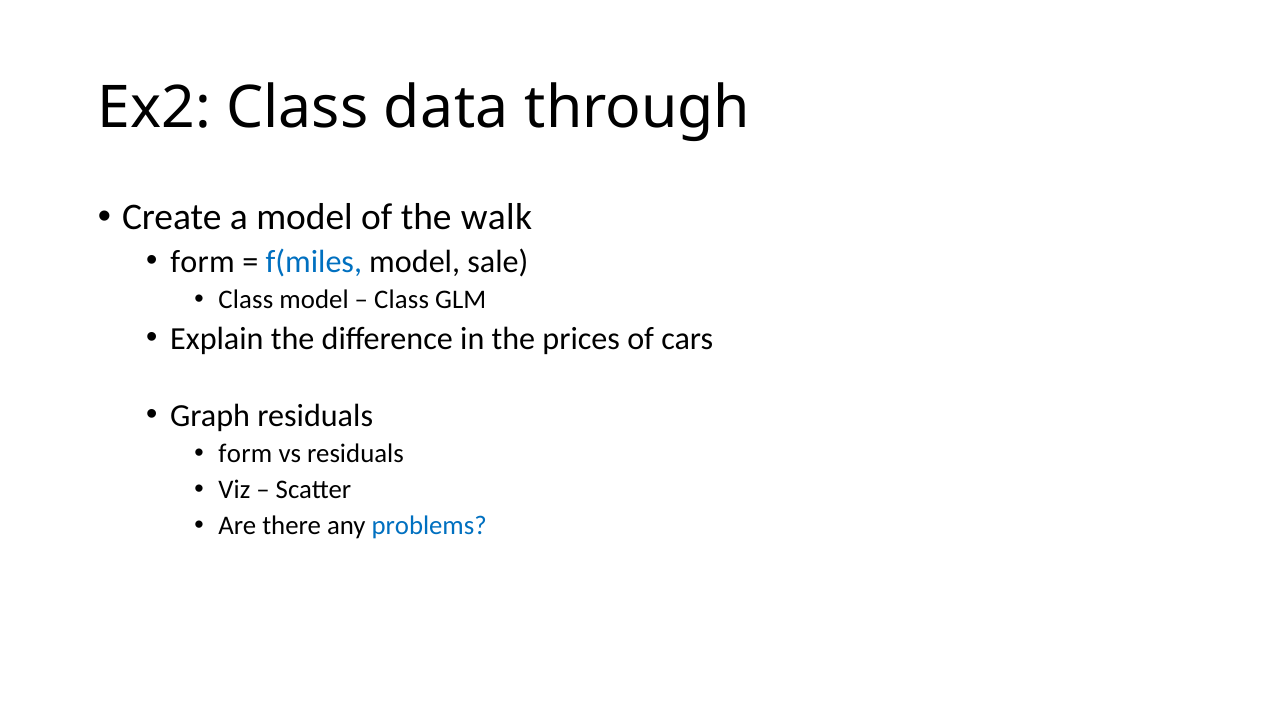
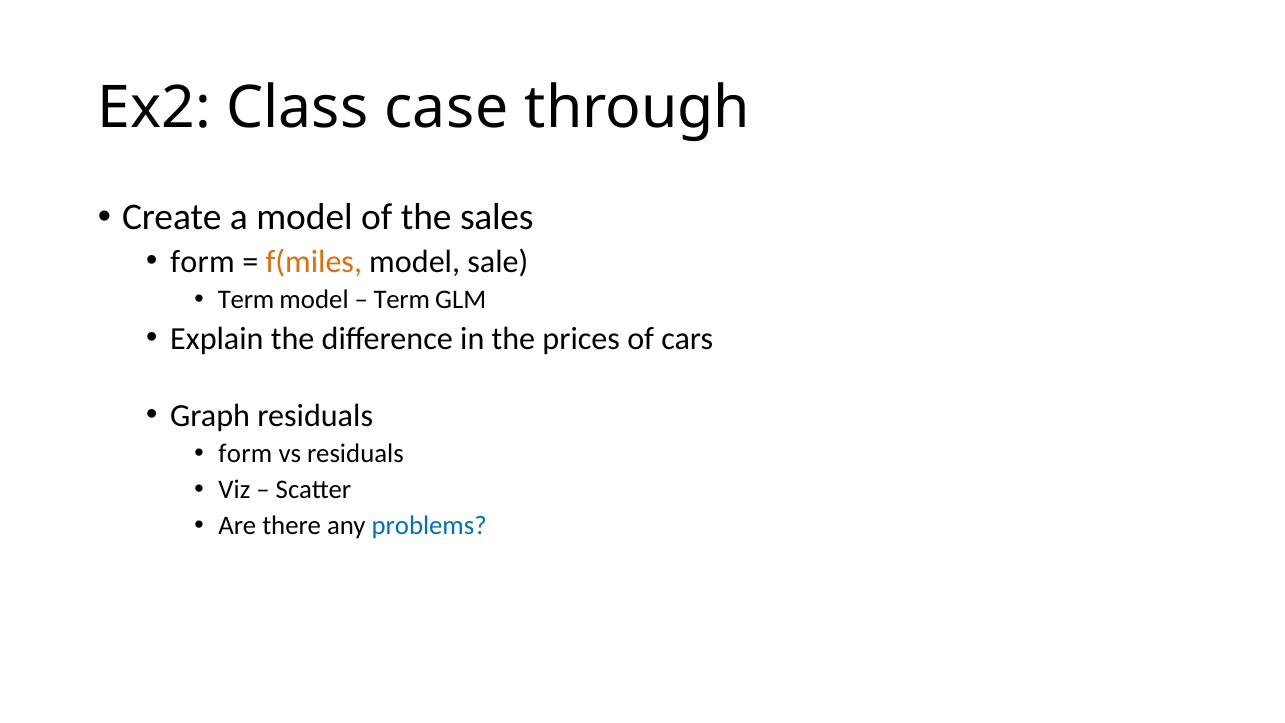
data: data -> case
walk: walk -> sales
f(miles colour: blue -> orange
Class at (246, 300): Class -> Term
Class at (402, 300): Class -> Term
